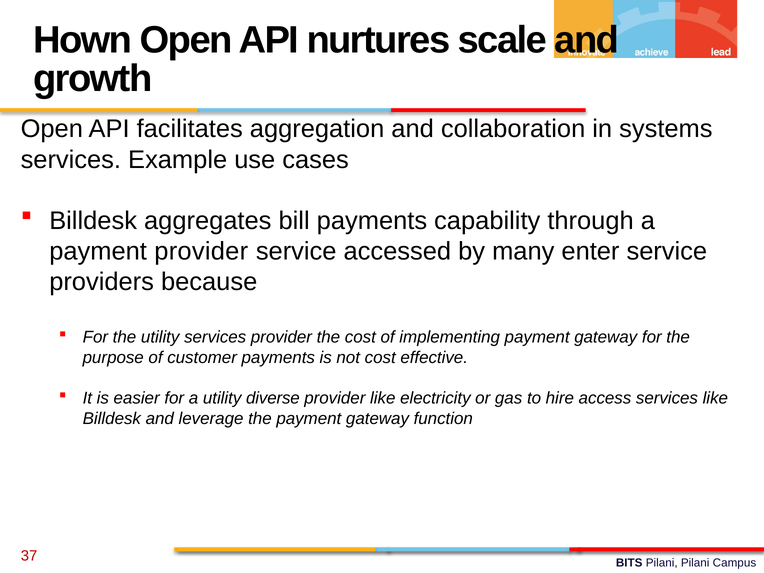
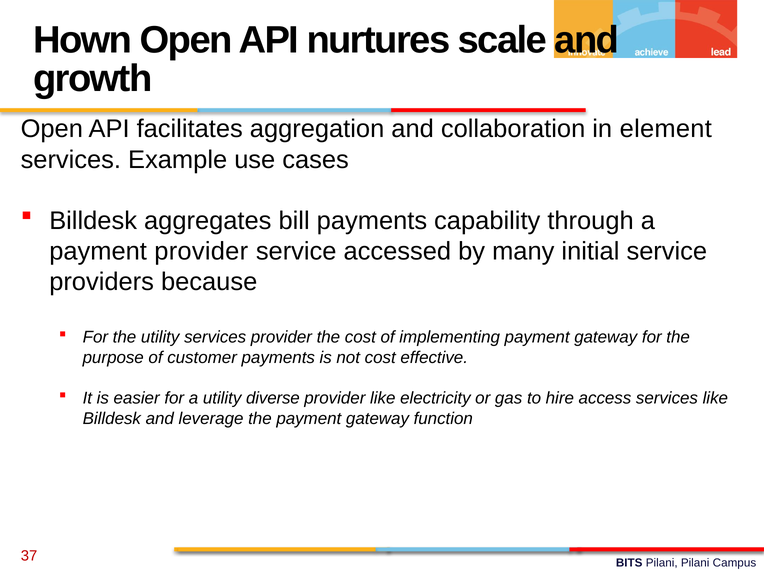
systems: systems -> element
enter: enter -> initial
